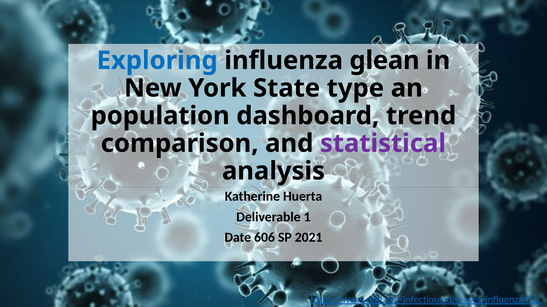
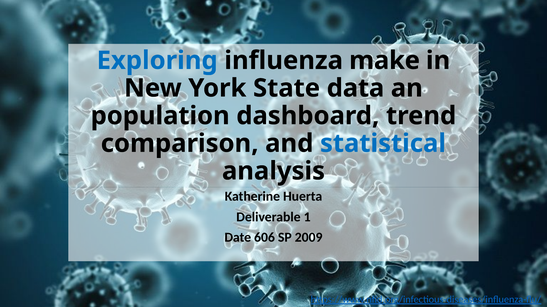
glean: glean -> make
type: type -> data
statistical colour: purple -> blue
2021: 2021 -> 2009
